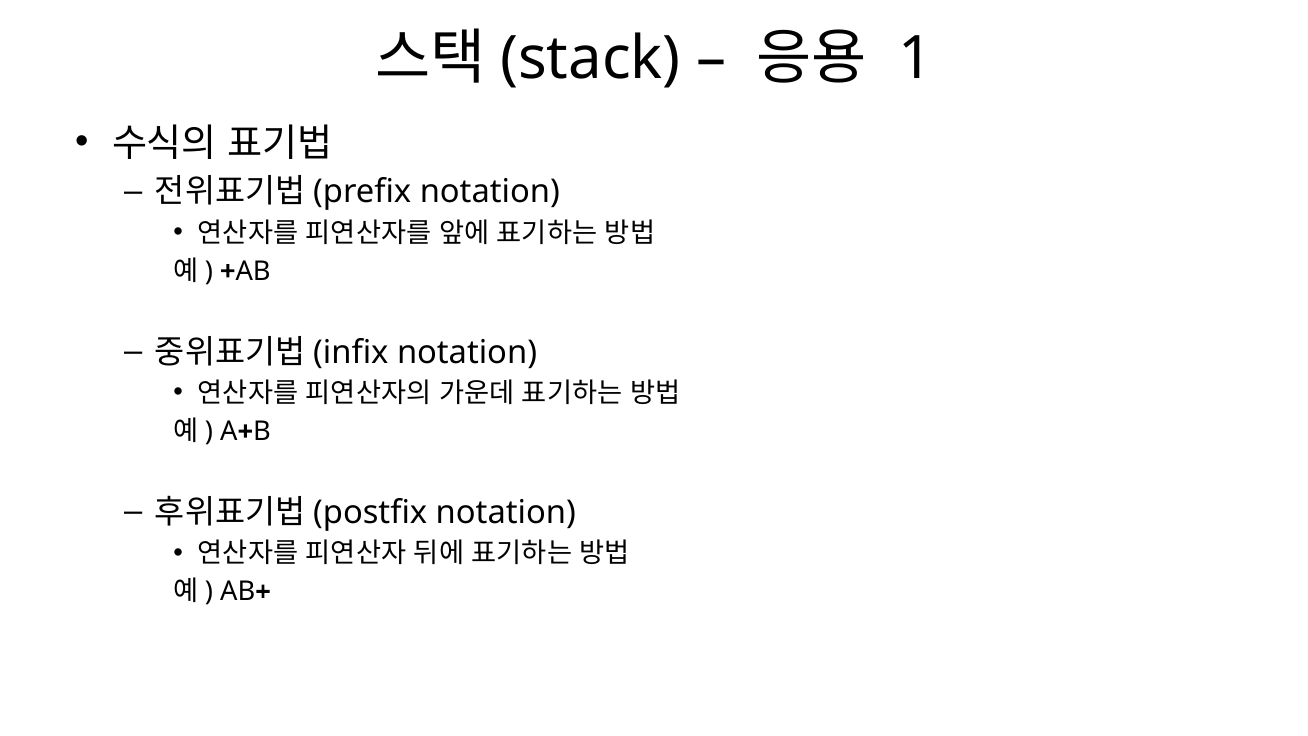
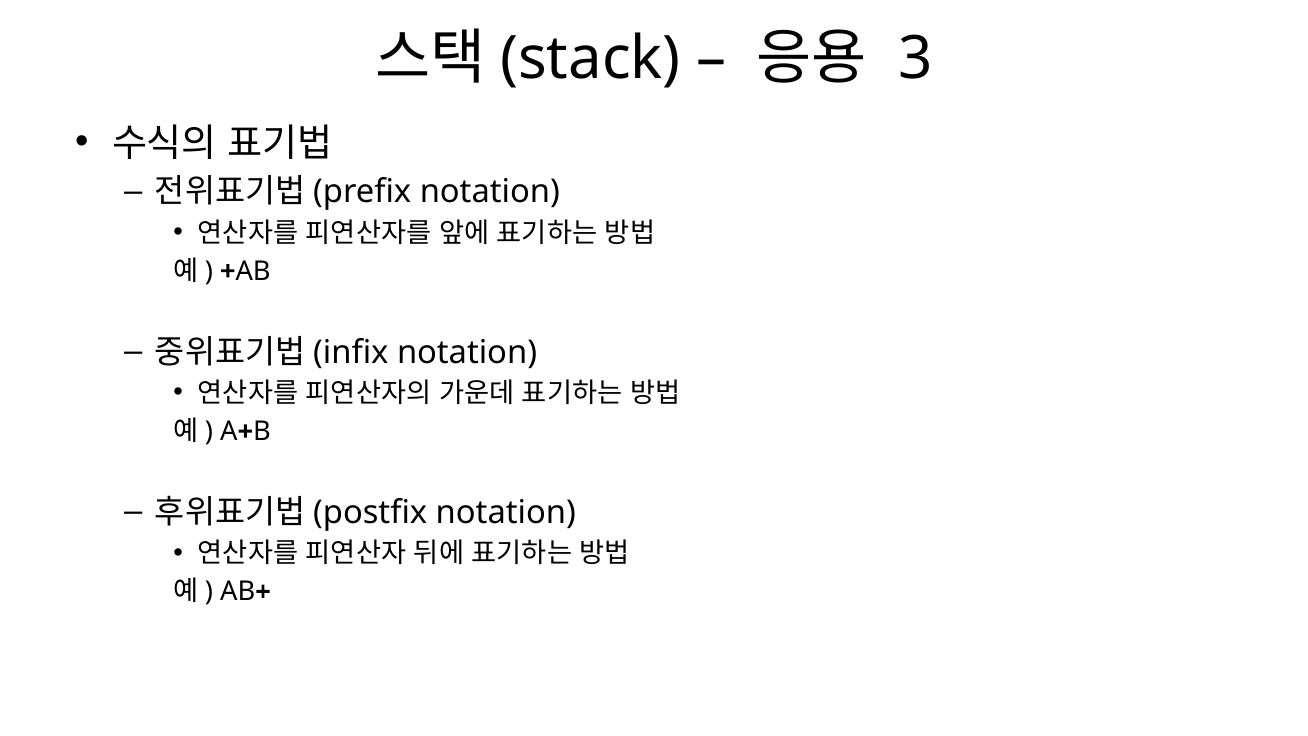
1: 1 -> 3
